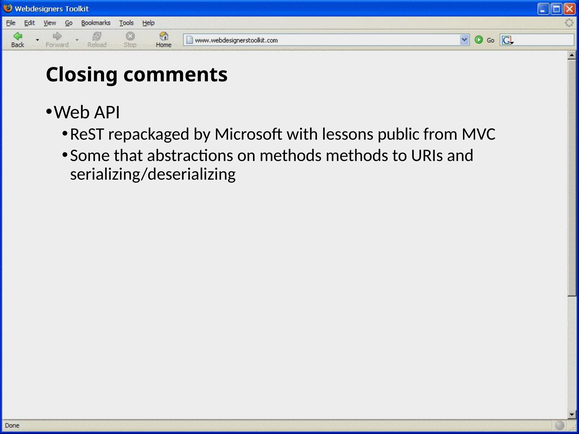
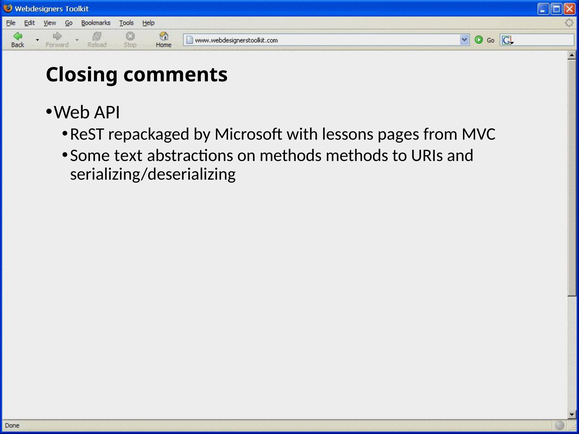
public: public -> pages
that: that -> text
